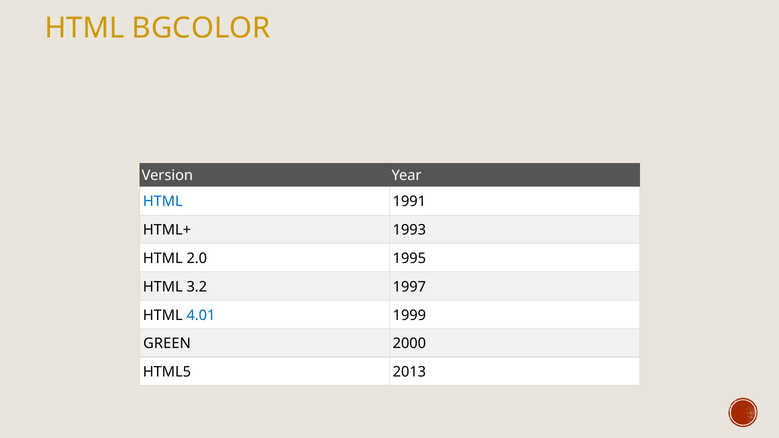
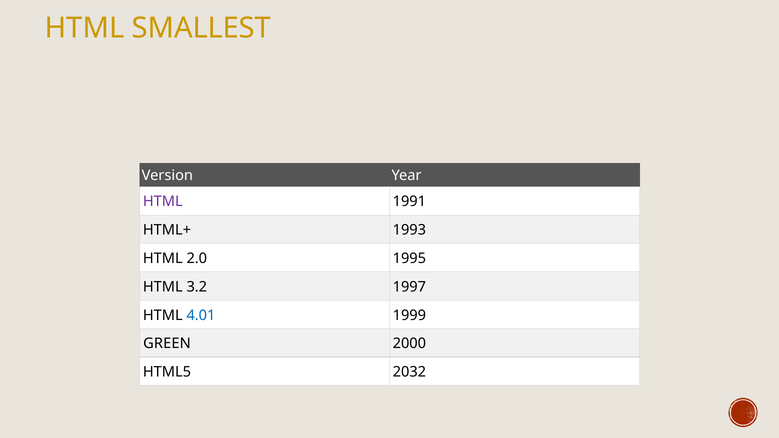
BGCOLOR: BGCOLOR -> SMALLEST
HTML at (163, 202) colour: blue -> purple
2013: 2013 -> 2032
